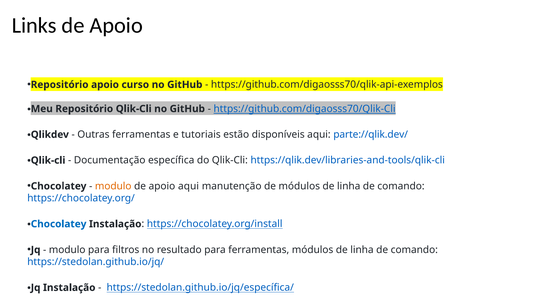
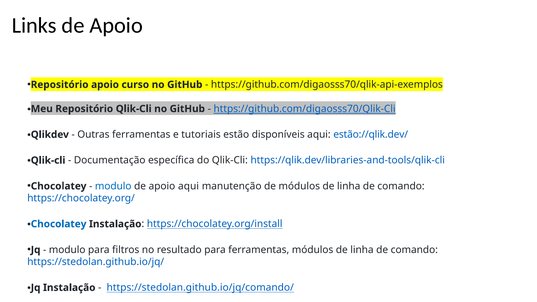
parte://qlik.dev/: parte://qlik.dev/ -> estão://qlik.dev/
modulo at (113, 186) colour: orange -> blue
https://stedolan.github.io/jq/específica/: https://stedolan.github.io/jq/específica/ -> https://stedolan.github.io/jq/comando/
